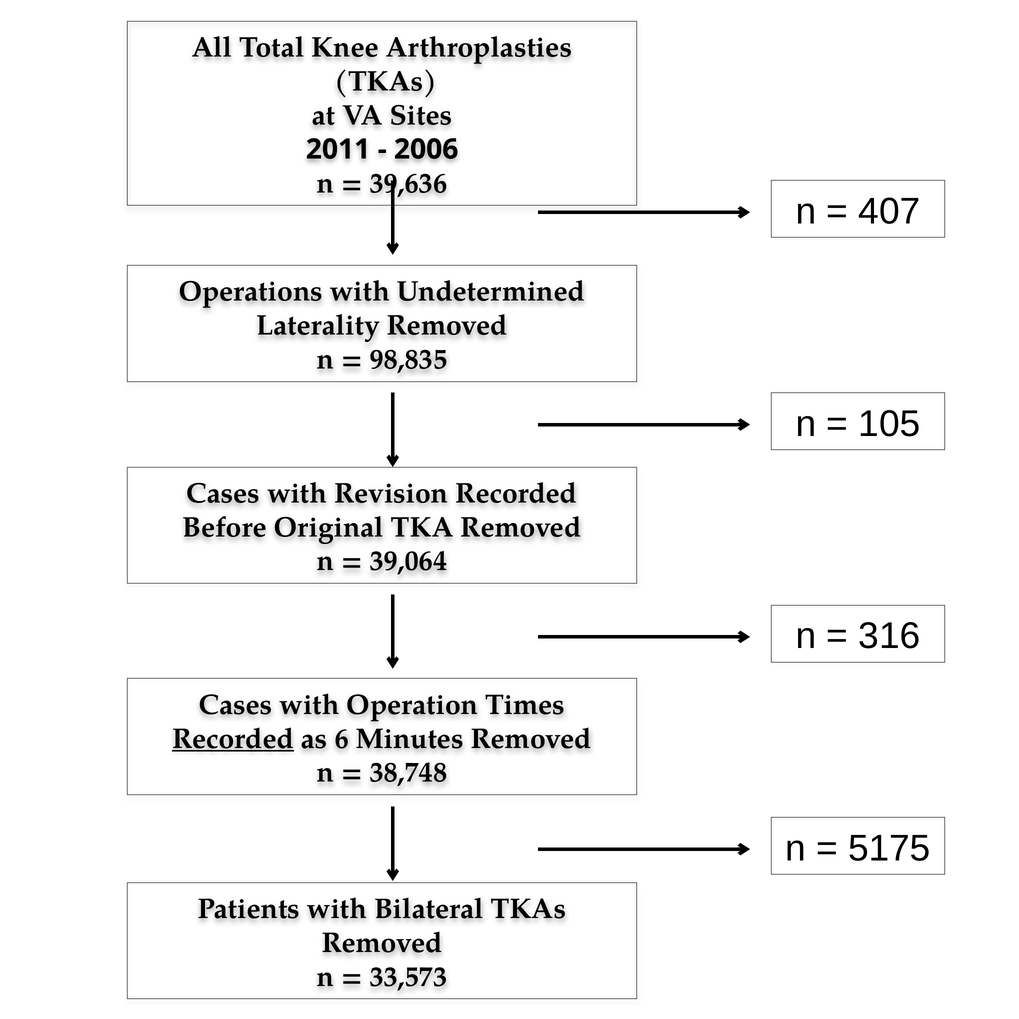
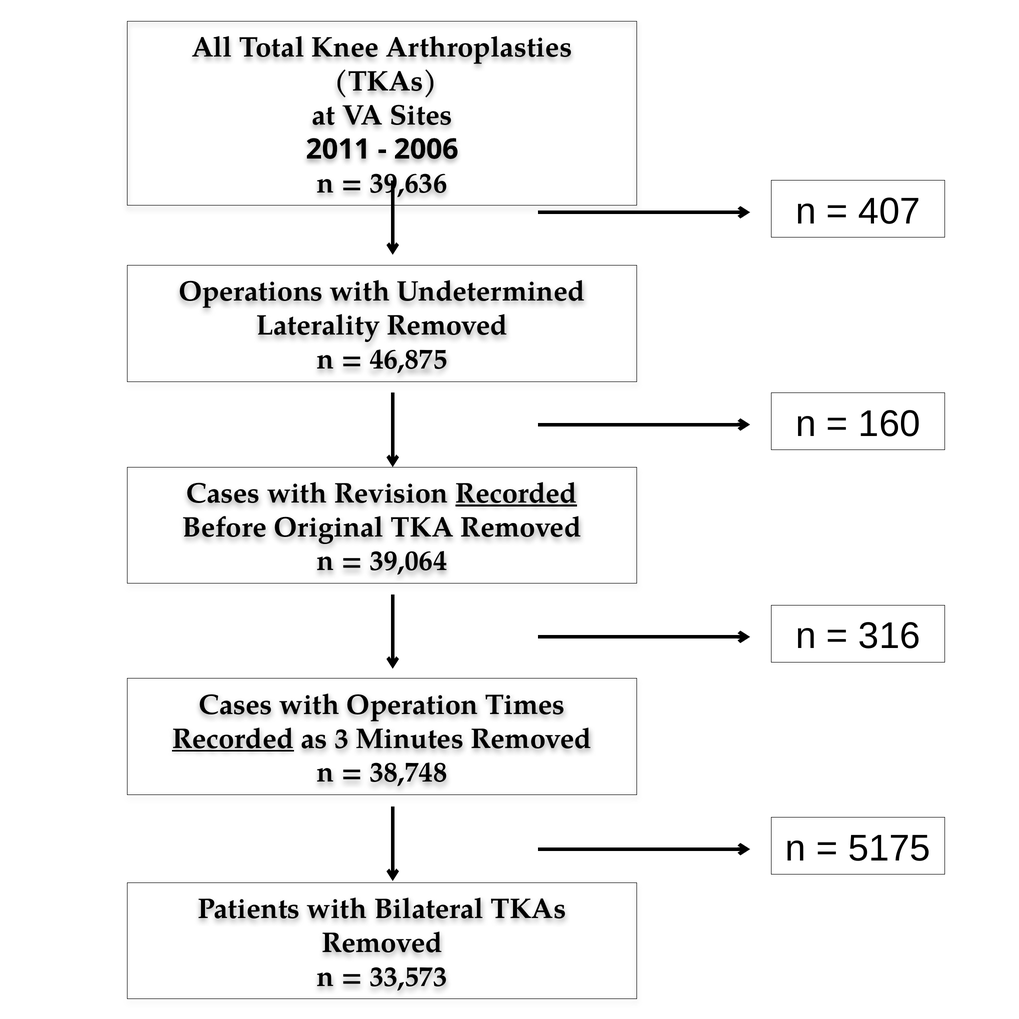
98,835: 98,835 -> 46,875
105: 105 -> 160
Recorded at (516, 493) underline: none -> present
6: 6 -> 3
